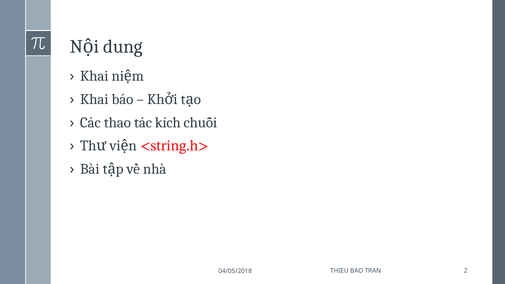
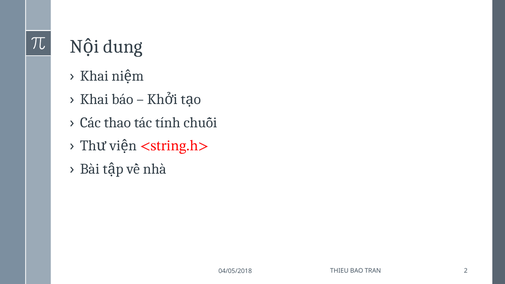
kích: kích -> tính
